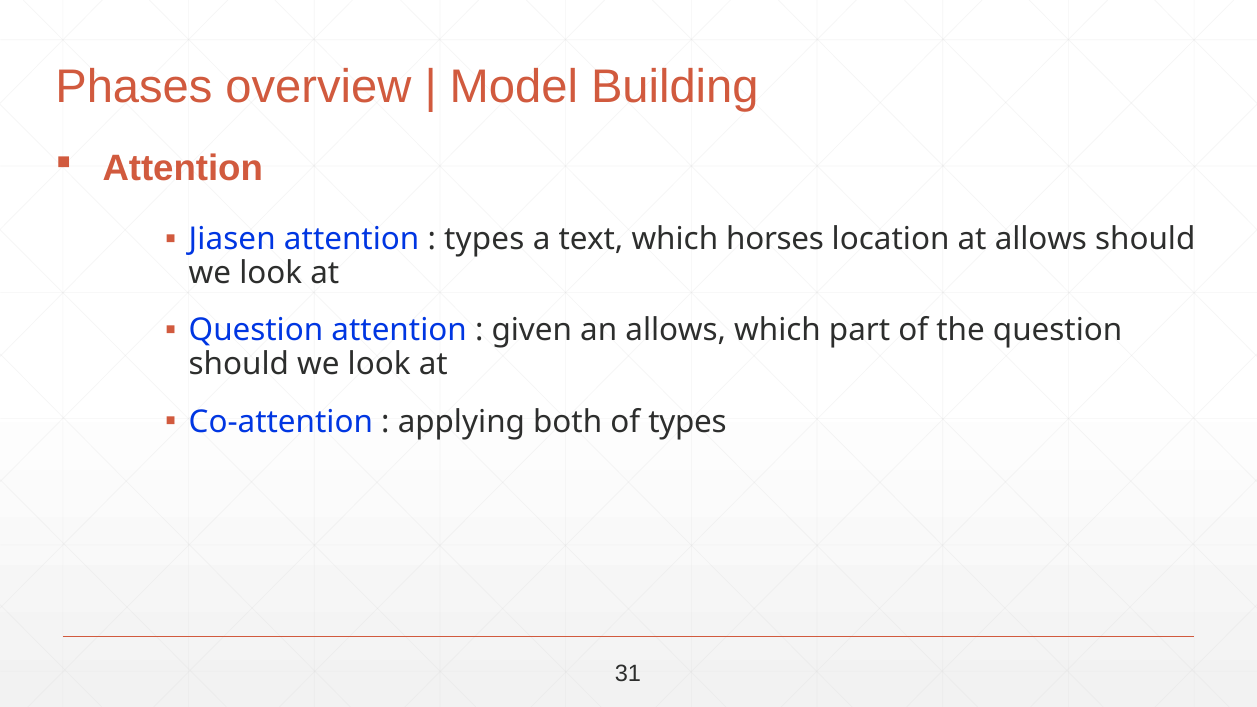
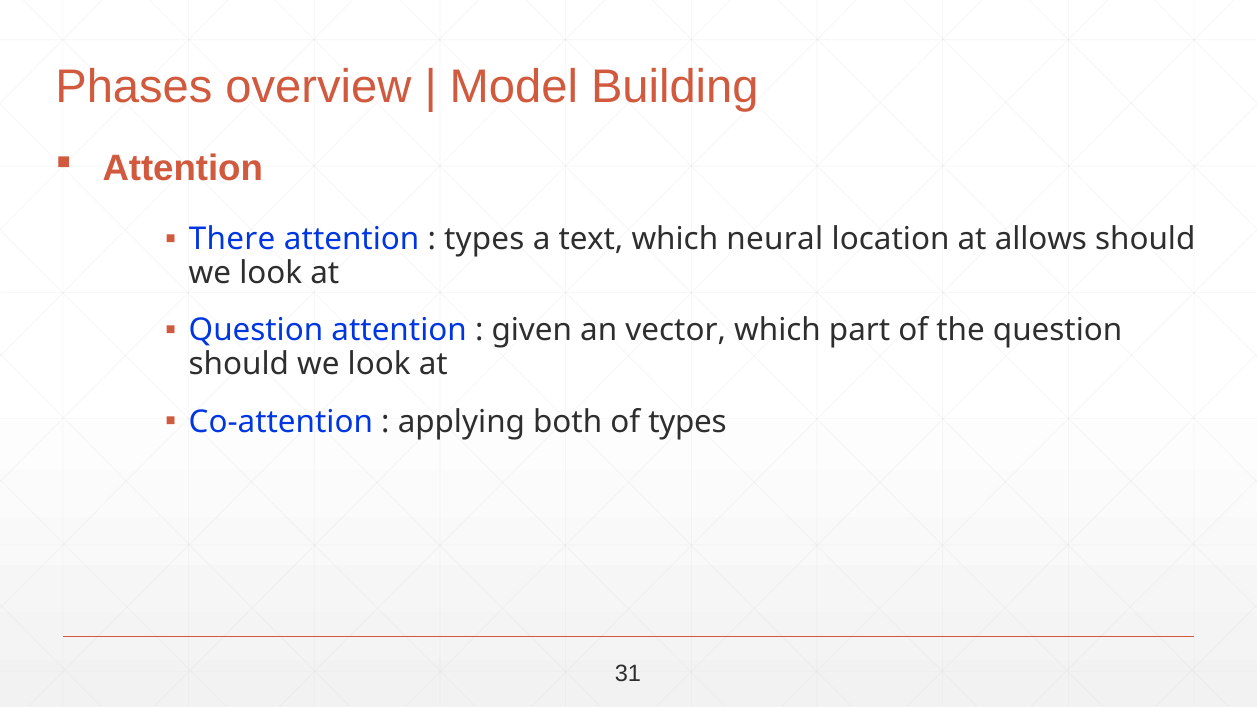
Jiasen: Jiasen -> There
horses: horses -> neural
an allows: allows -> vector
